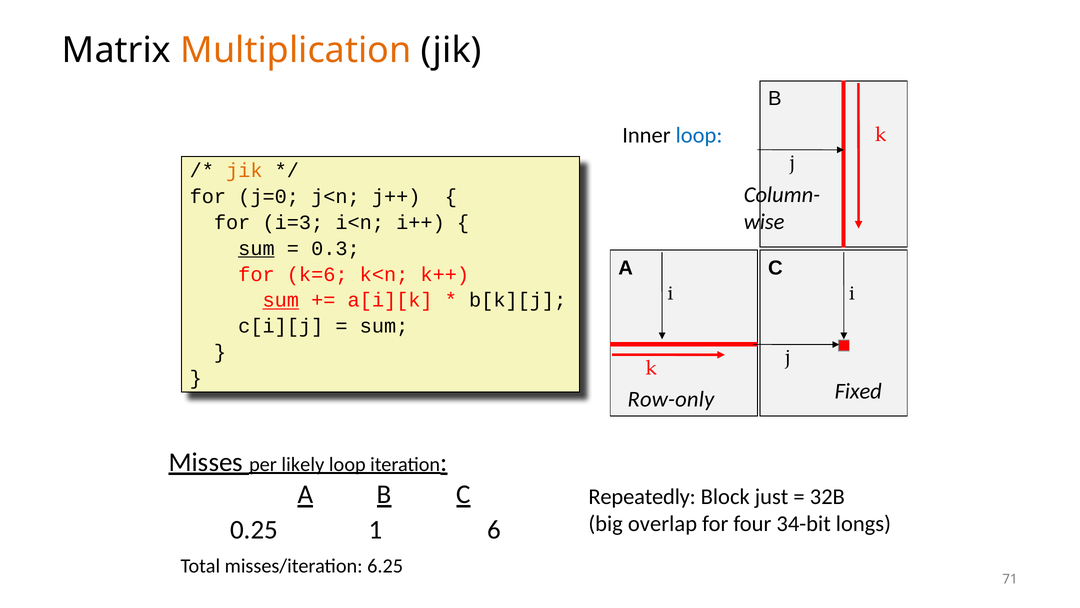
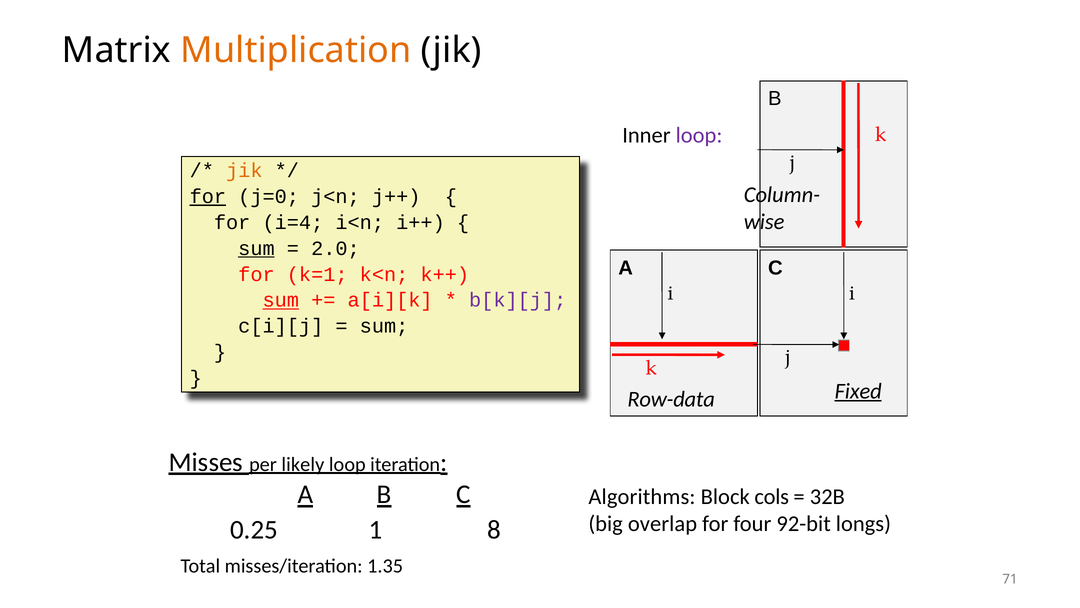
loop at (699, 135) colour: blue -> purple
for at (208, 196) underline: none -> present
i=3: i=3 -> i=4
0.3: 0.3 -> 2.0
k=6: k=6 -> k=1
b[k][j colour: black -> purple
Fixed underline: none -> present
Row-only: Row-only -> Row-data
Repeatedly: Repeatedly -> Algorithms
just: just -> cols
34-bit: 34-bit -> 92-bit
6: 6 -> 8
6.25: 6.25 -> 1.35
